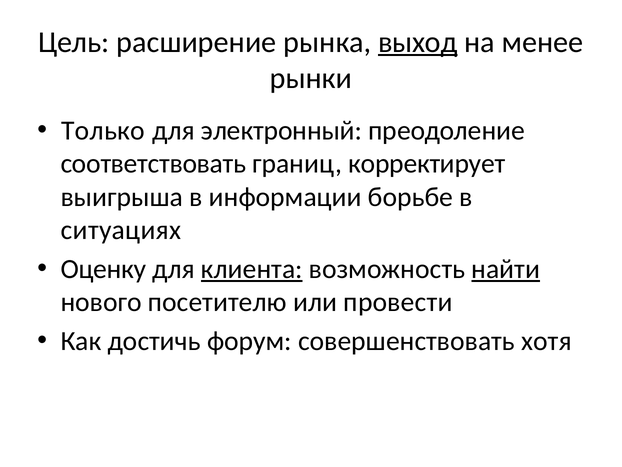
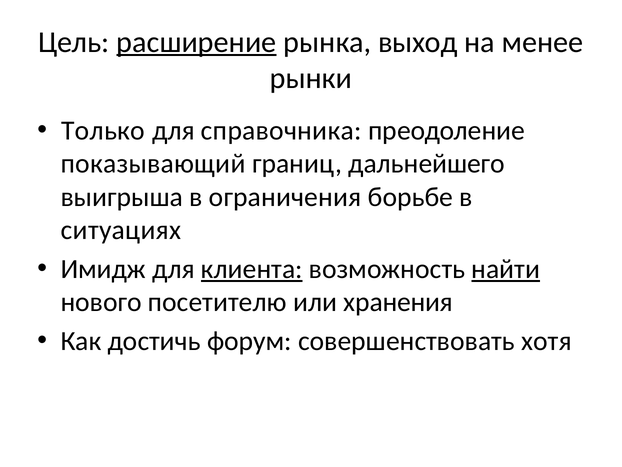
расширение underline: none -> present
выход underline: present -> none
электронный: электронный -> справочника
соответствовать: соответствовать -> показывающий
корректирует: корректирует -> дальнейшего
информации: информации -> ограничения
Оценку: Оценку -> Имидж
провести: провести -> хранения
